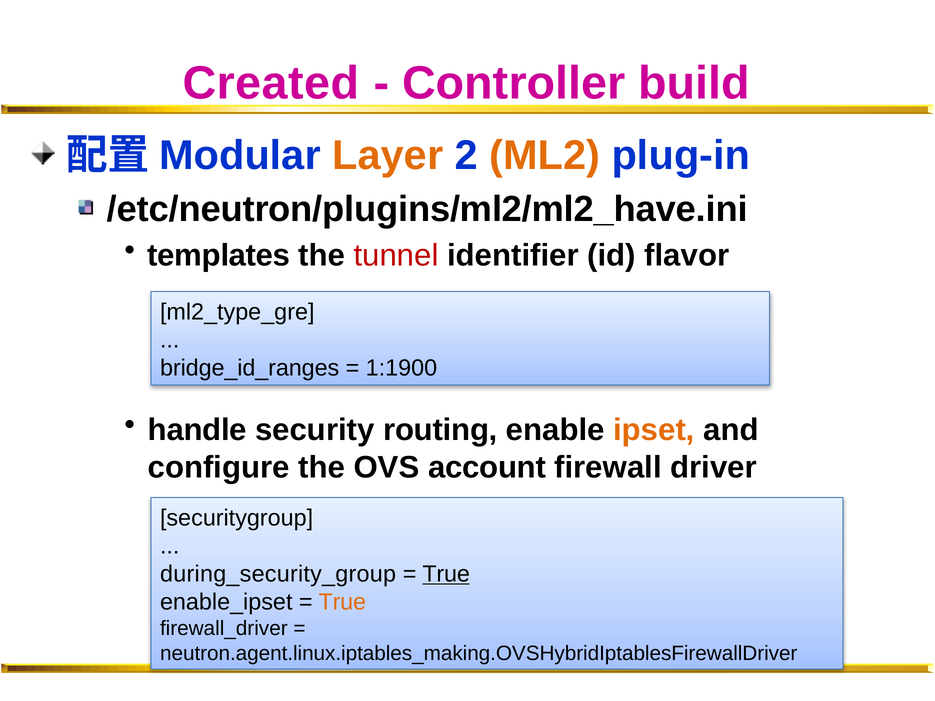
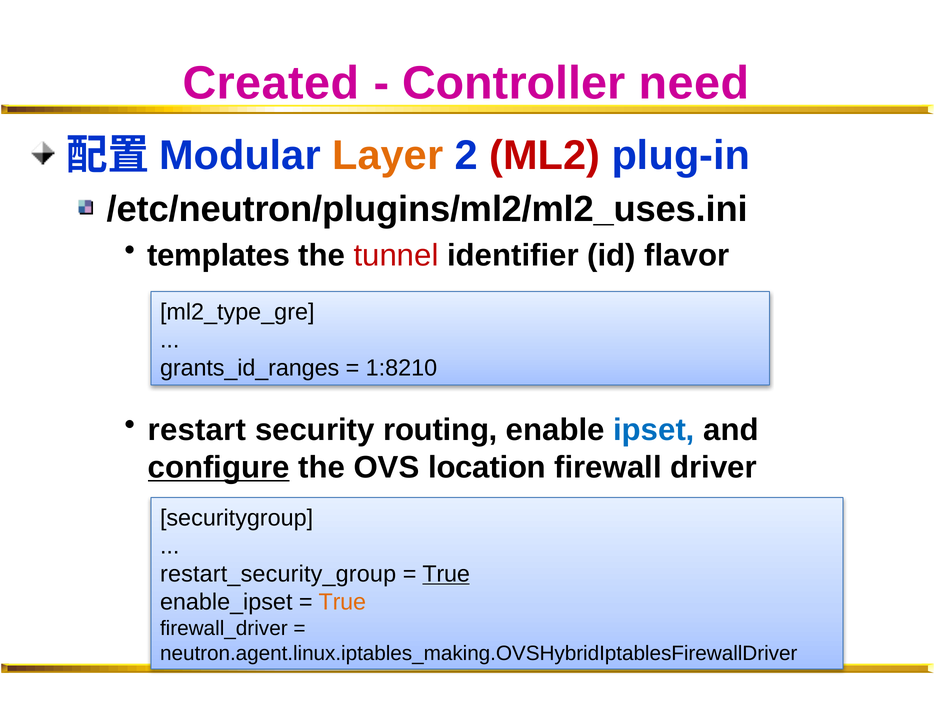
build: build -> need
ML2 colour: orange -> red
/etc/neutron/plugins/ml2/ml2_have.ini: /etc/neutron/plugins/ml2/ml2_have.ini -> /etc/neutron/plugins/ml2/ml2_uses.ini
bridge_id_ranges: bridge_id_ranges -> grants_id_ranges
1:1900: 1:1900 -> 1:8210
handle: handle -> restart
ipset colour: orange -> blue
configure underline: none -> present
account: account -> location
during_security_group: during_security_group -> restart_security_group
